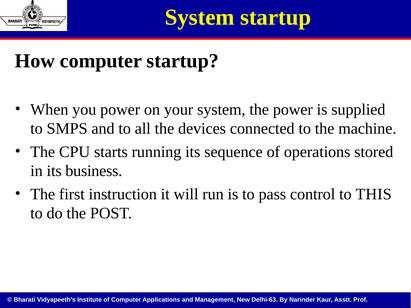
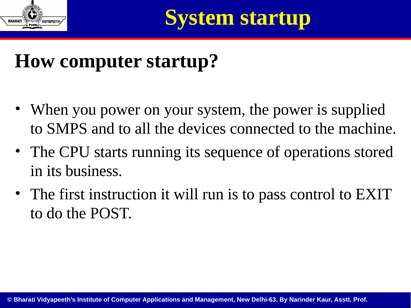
THIS: THIS -> EXIT
